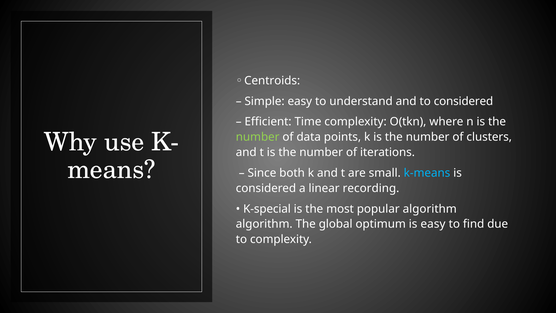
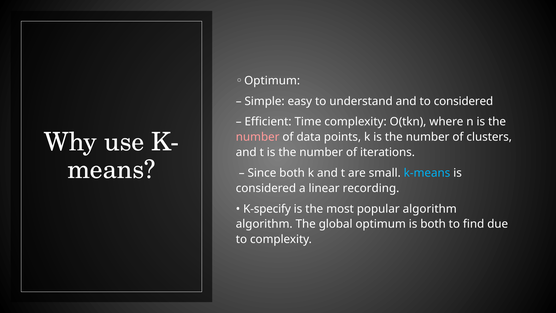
Centroids at (272, 81): Centroids -> Optimum
number at (258, 137) colour: light green -> pink
K-special: K-special -> K-specify
is easy: easy -> both
